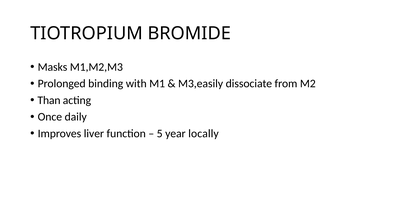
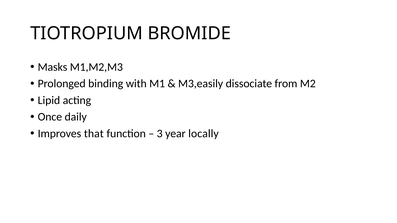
Than: Than -> Lipid
liver: liver -> that
5: 5 -> 3
